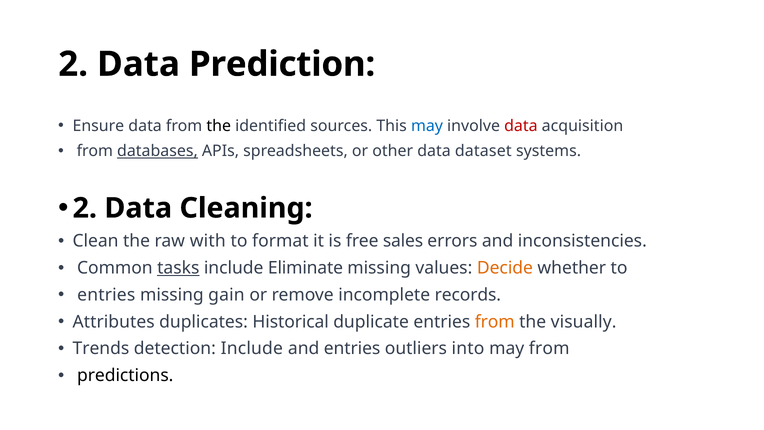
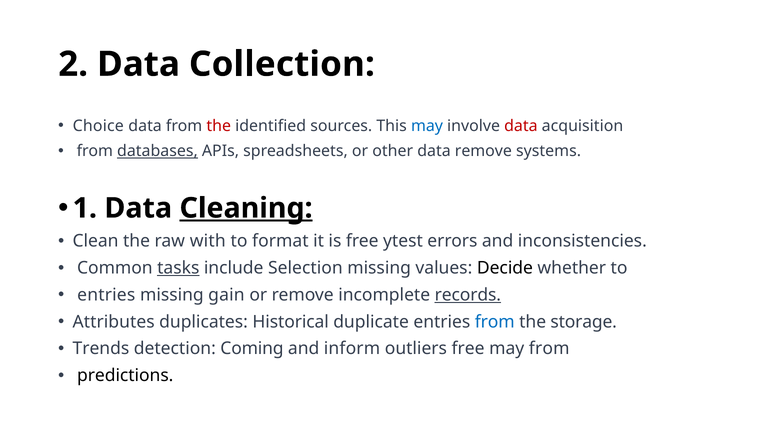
Prediction: Prediction -> Collection
Ensure: Ensure -> Choice
the at (219, 126) colour: black -> red
data dataset: dataset -> remove
2 at (85, 208): 2 -> 1
Cleaning underline: none -> present
sales: sales -> ytest
Eliminate: Eliminate -> Selection
Decide colour: orange -> black
records underline: none -> present
from at (495, 322) colour: orange -> blue
visually: visually -> storage
detection Include: Include -> Coming
and entries: entries -> inform
outliers into: into -> free
